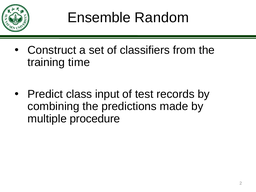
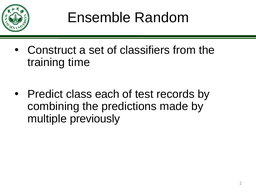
input: input -> each
procedure: procedure -> previously
